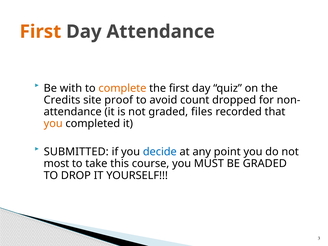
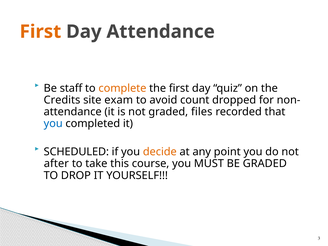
with: with -> staff
proof: proof -> exam
you at (53, 124) colour: orange -> blue
SUBMITTED: SUBMITTED -> SCHEDULED
decide colour: blue -> orange
most: most -> after
